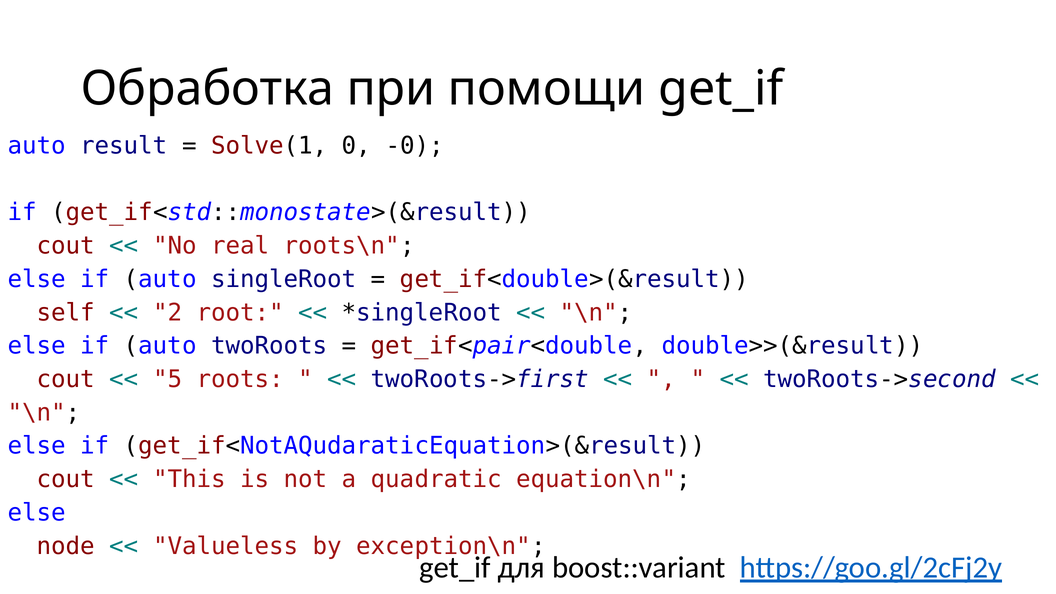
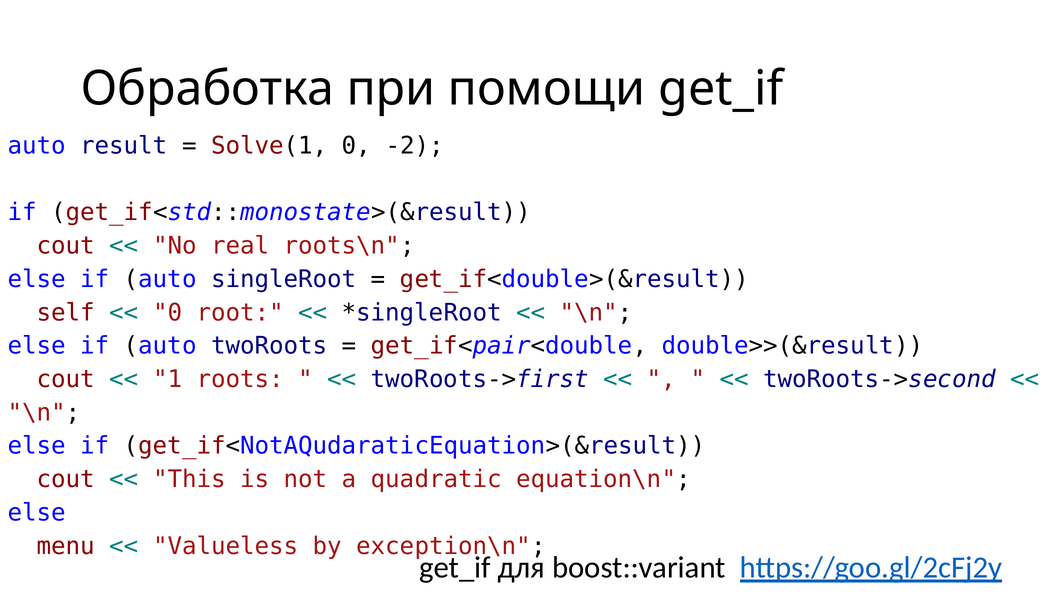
-0: -0 -> -2
2 at (168, 313): 2 -> 0
5: 5 -> 1
node: node -> menu
